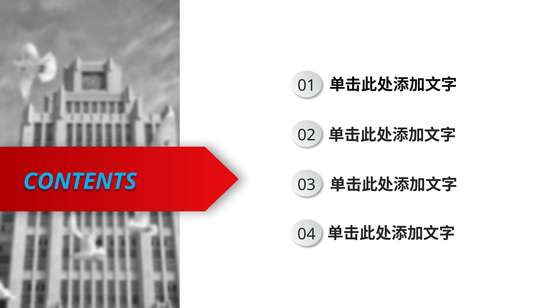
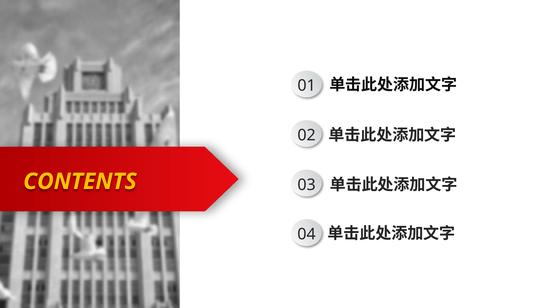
CONTENTS colour: light blue -> yellow
